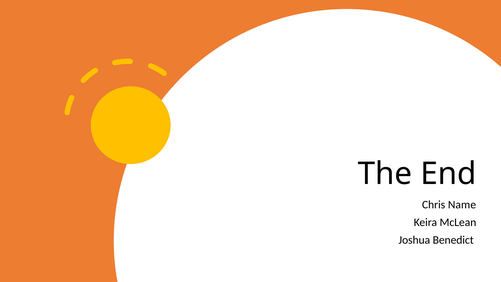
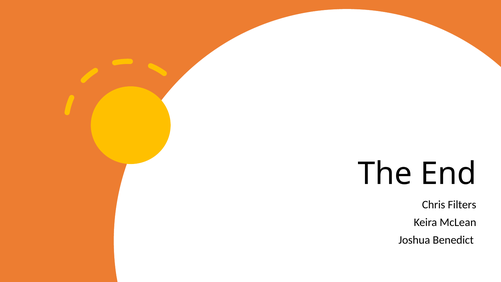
Name: Name -> Filters
